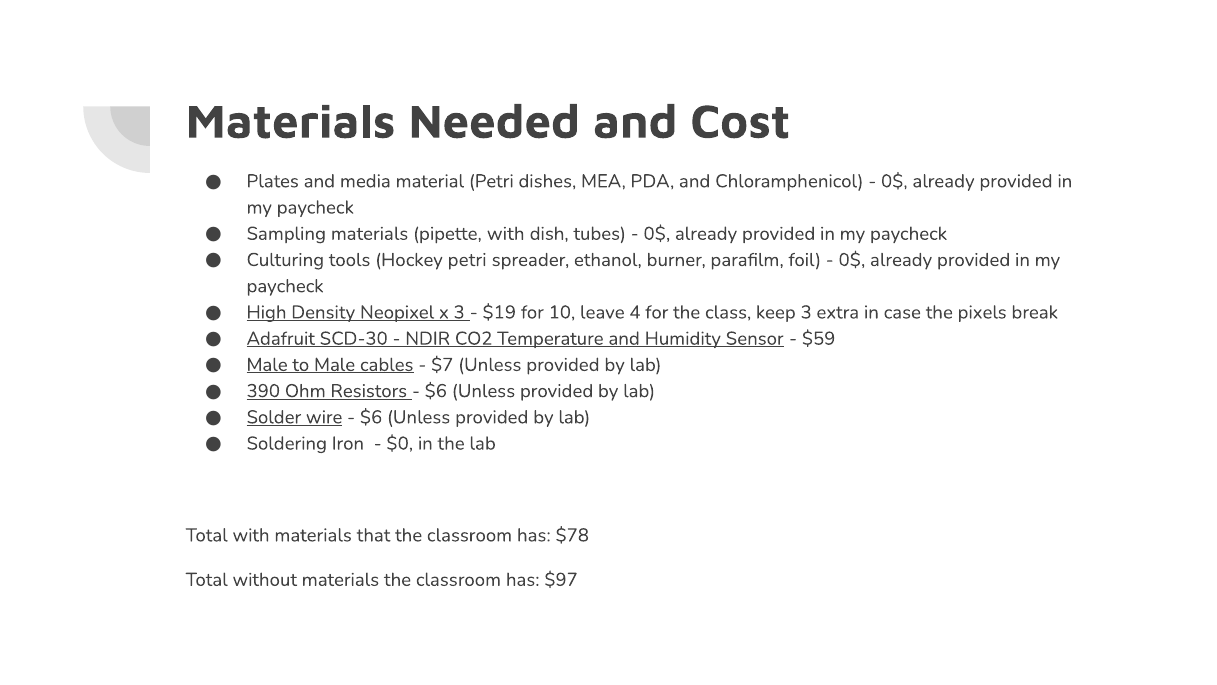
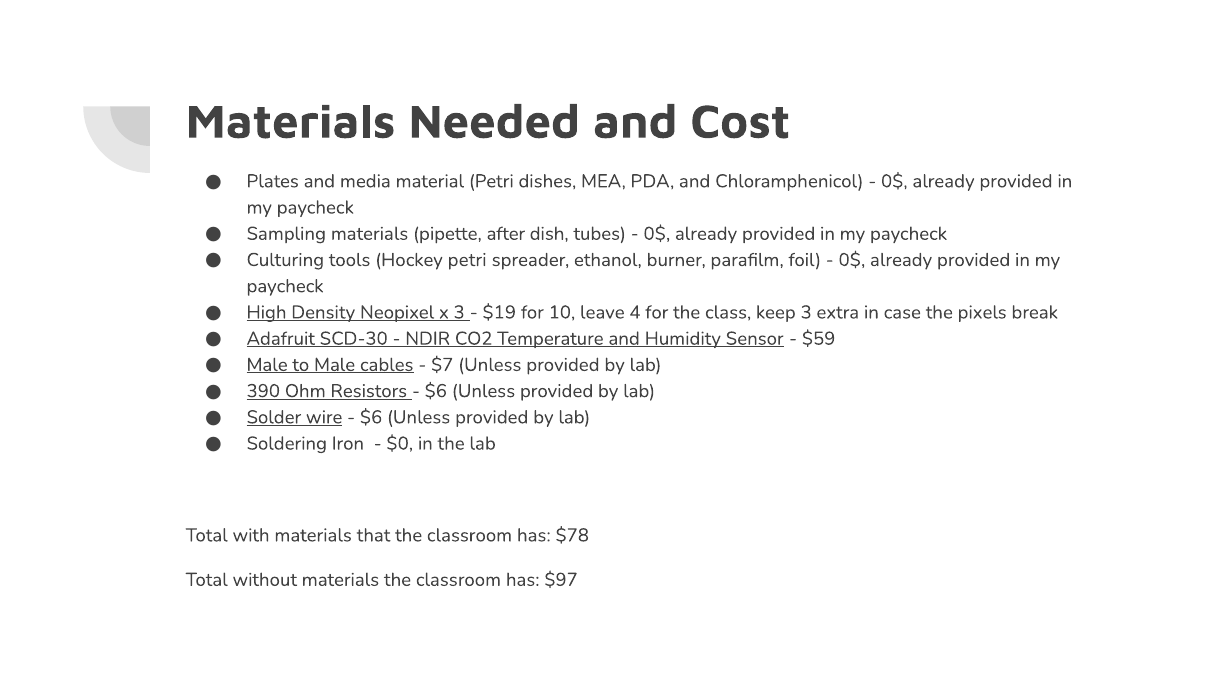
pipette with: with -> after
